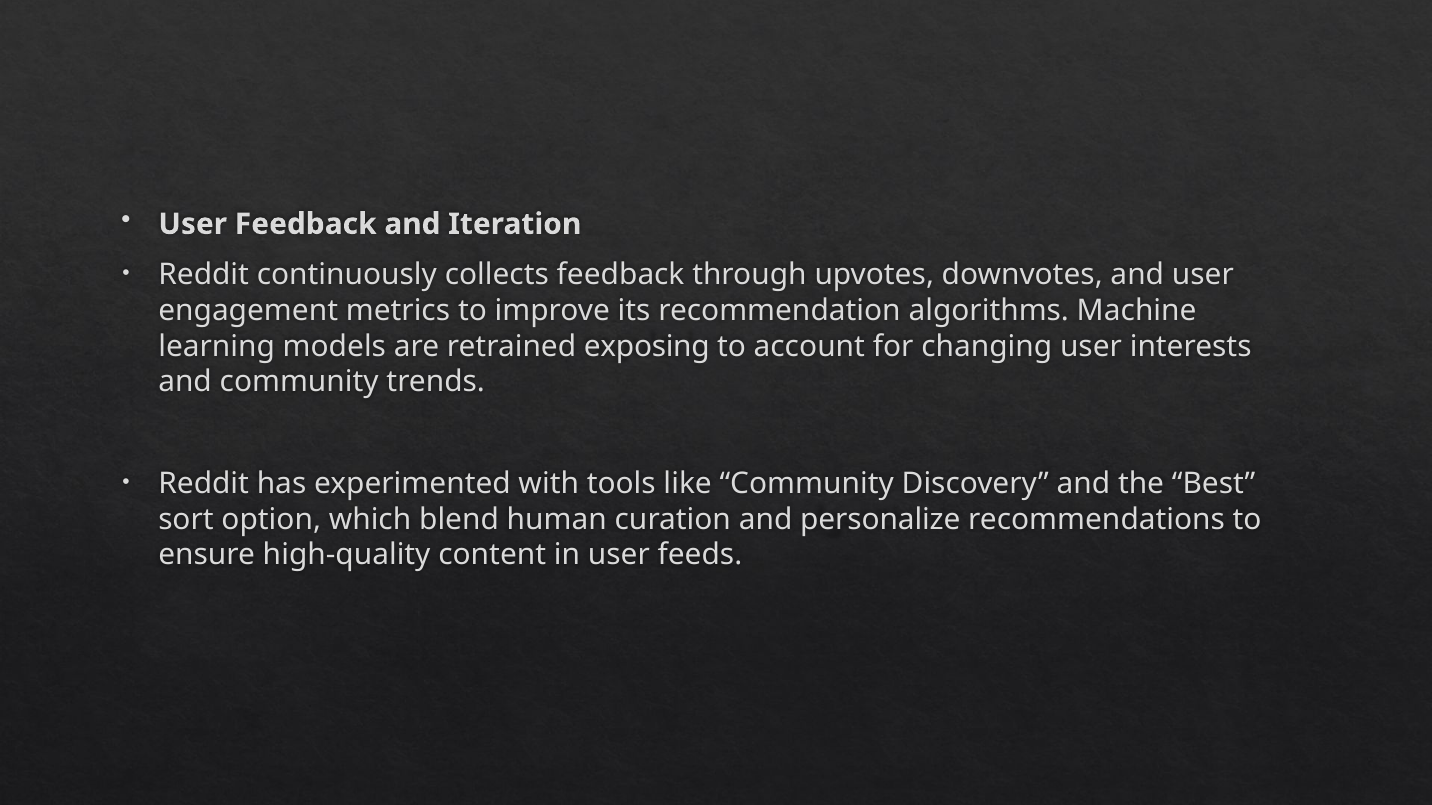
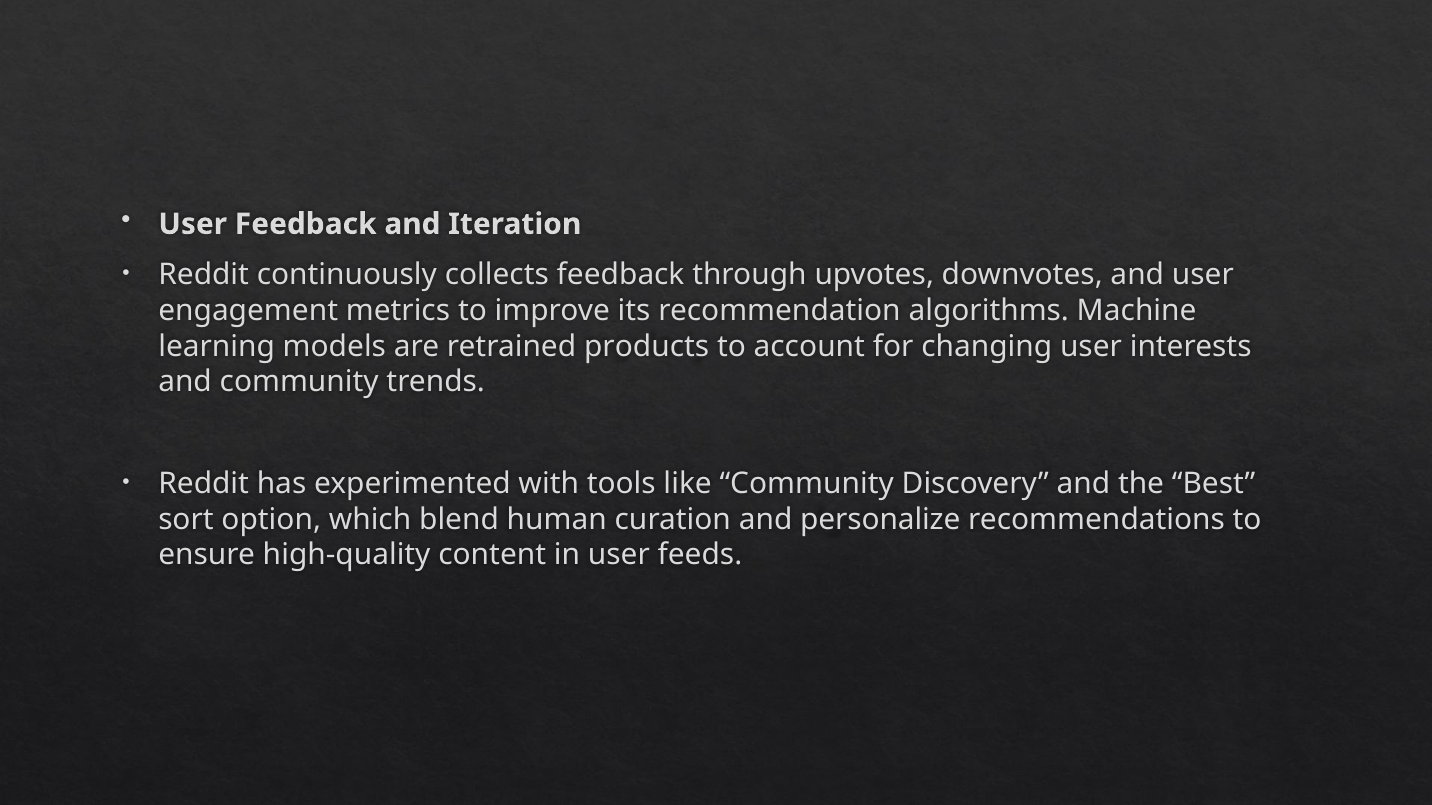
exposing: exposing -> products
